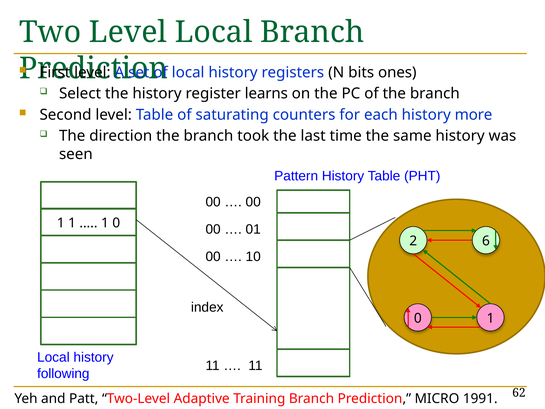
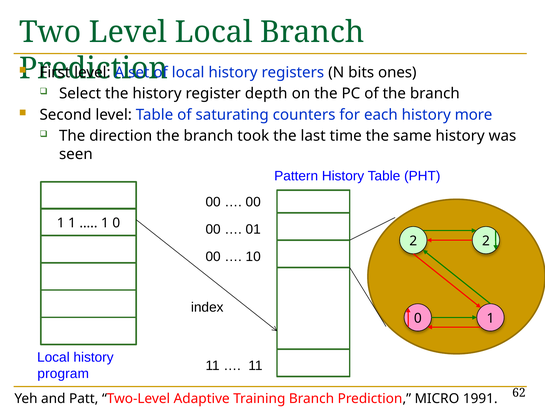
learns: learns -> depth
2 6: 6 -> 2
following: following -> program
